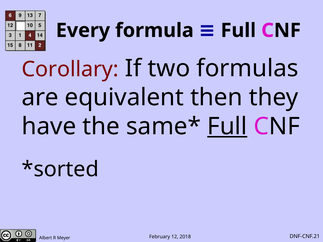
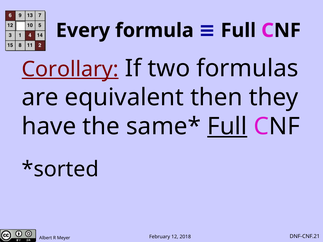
Corollary underline: none -> present
